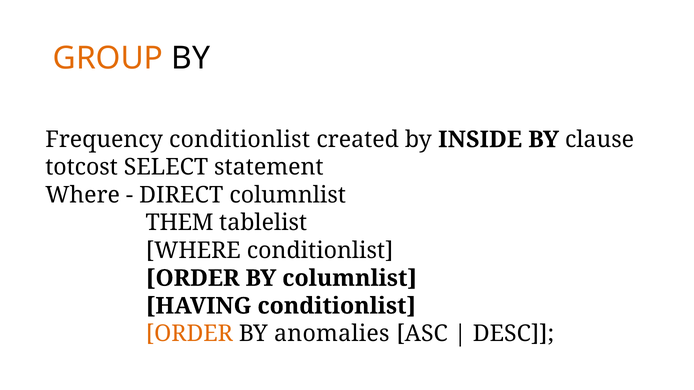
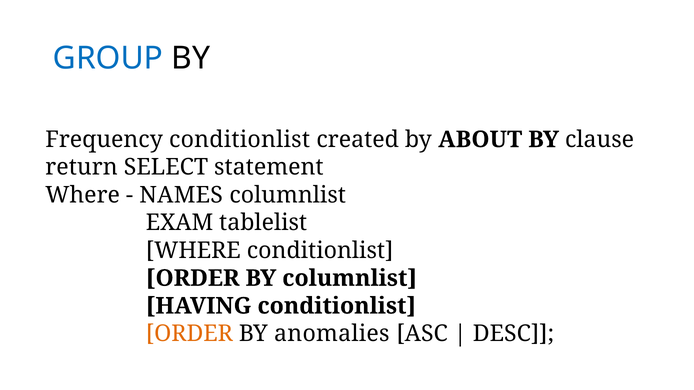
GROUP colour: orange -> blue
INSIDE: INSIDE -> ABOUT
totcost: totcost -> return
DIRECT: DIRECT -> NAMES
THEM: THEM -> EXAM
